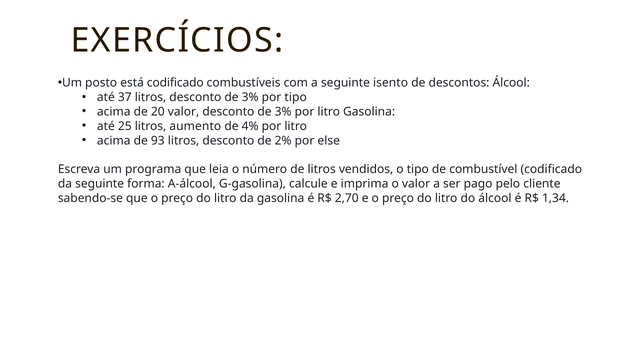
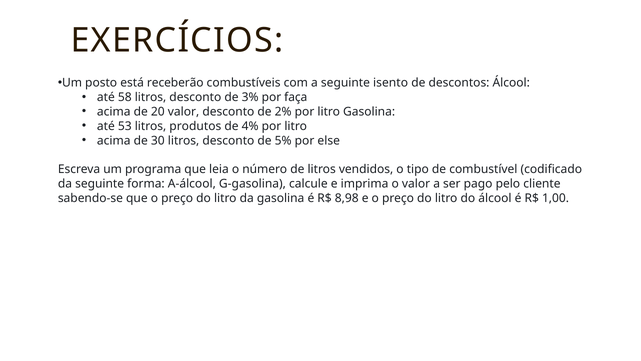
está codificado: codificado -> receberão
37: 37 -> 58
por tipo: tipo -> faça
3% at (283, 112): 3% -> 2%
25: 25 -> 53
aumento: aumento -> produtos
93: 93 -> 30
2%: 2% -> 5%
2,70: 2,70 -> 8,98
1,34: 1,34 -> 1,00
